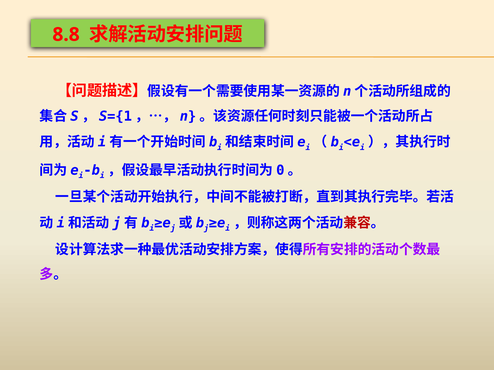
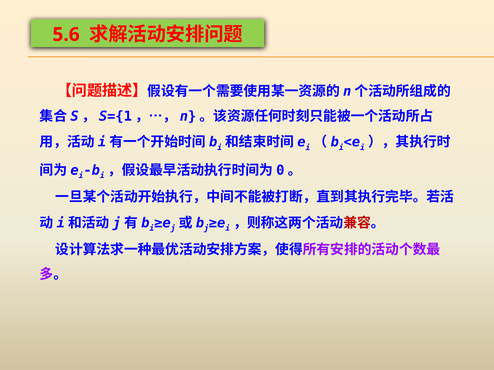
8.8: 8.8 -> 5.6
